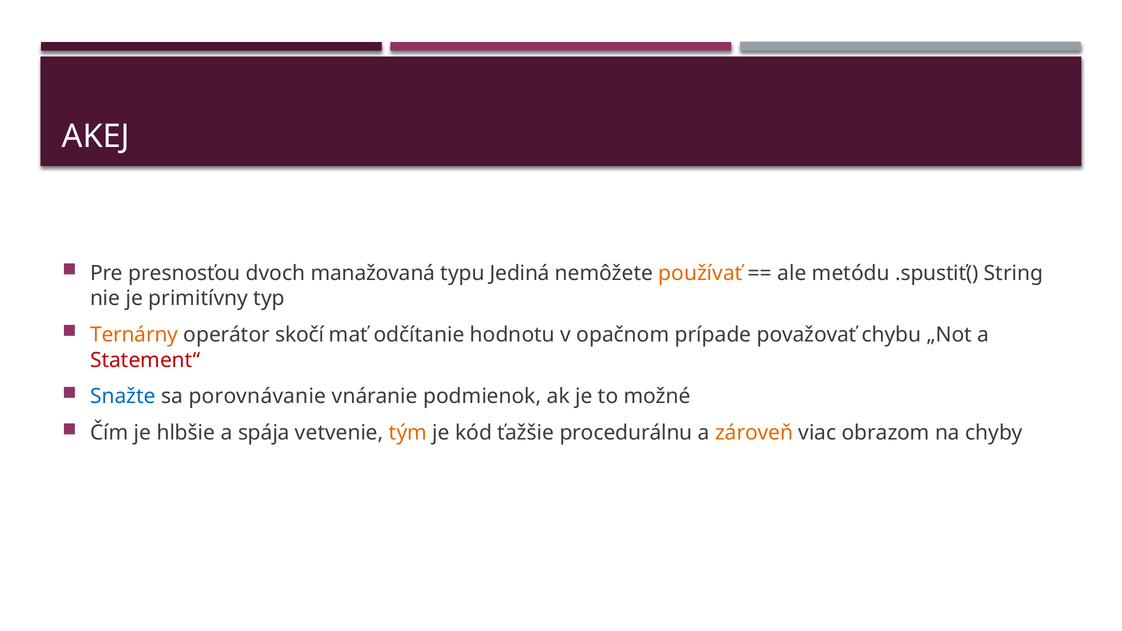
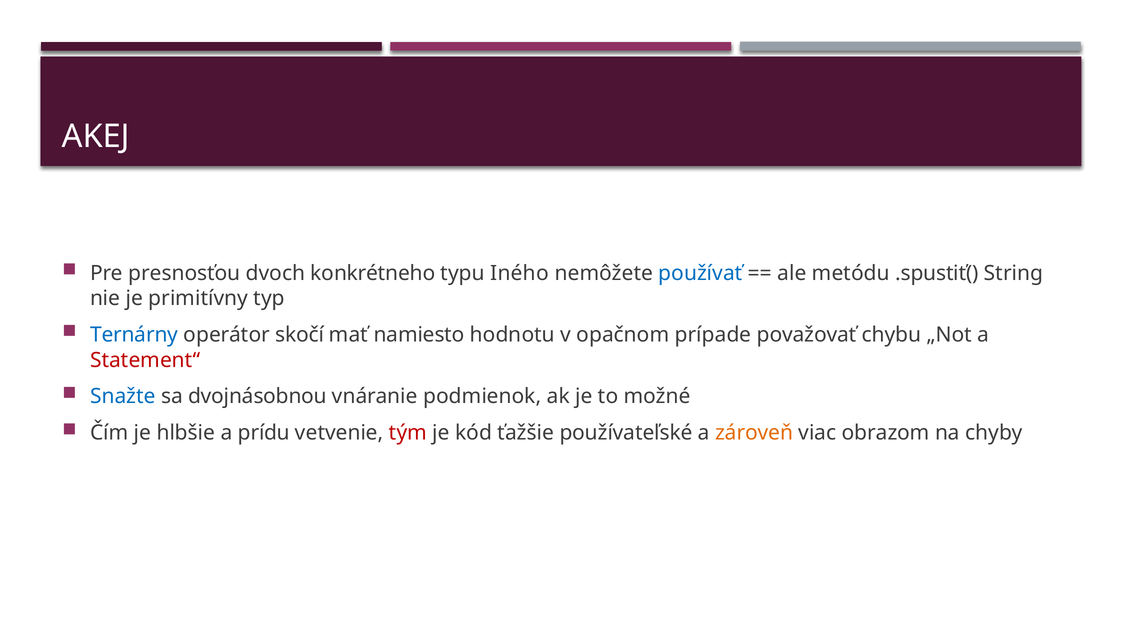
manažovaná: manažovaná -> konkrétneho
Jediná: Jediná -> Iného
používať colour: orange -> blue
Ternárny colour: orange -> blue
odčítanie: odčítanie -> namiesto
porovnávanie: porovnávanie -> dvojnásobnou
spája: spája -> prídu
tým colour: orange -> red
procedurálnu: procedurálnu -> používateľské
